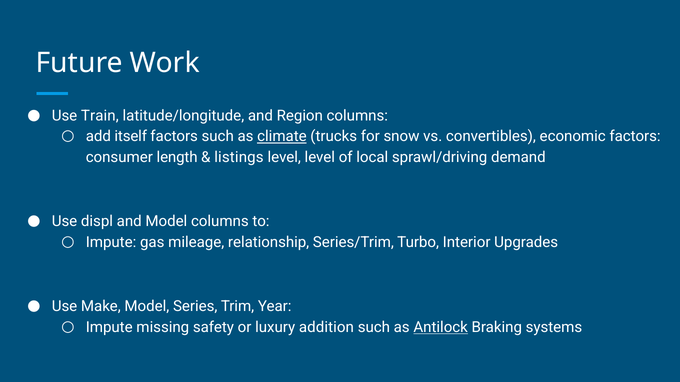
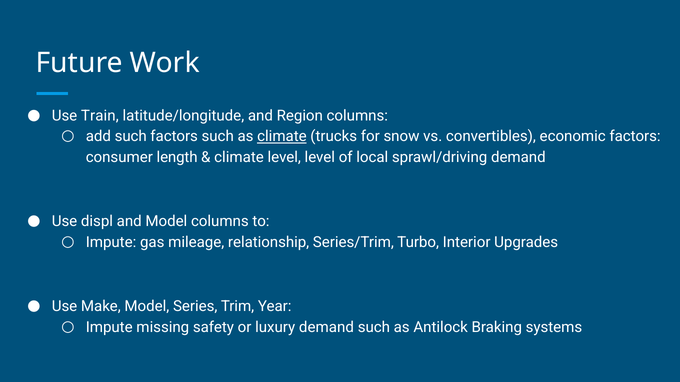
add itself: itself -> such
listings at (239, 157): listings -> climate
luxury addition: addition -> demand
Antilock underline: present -> none
